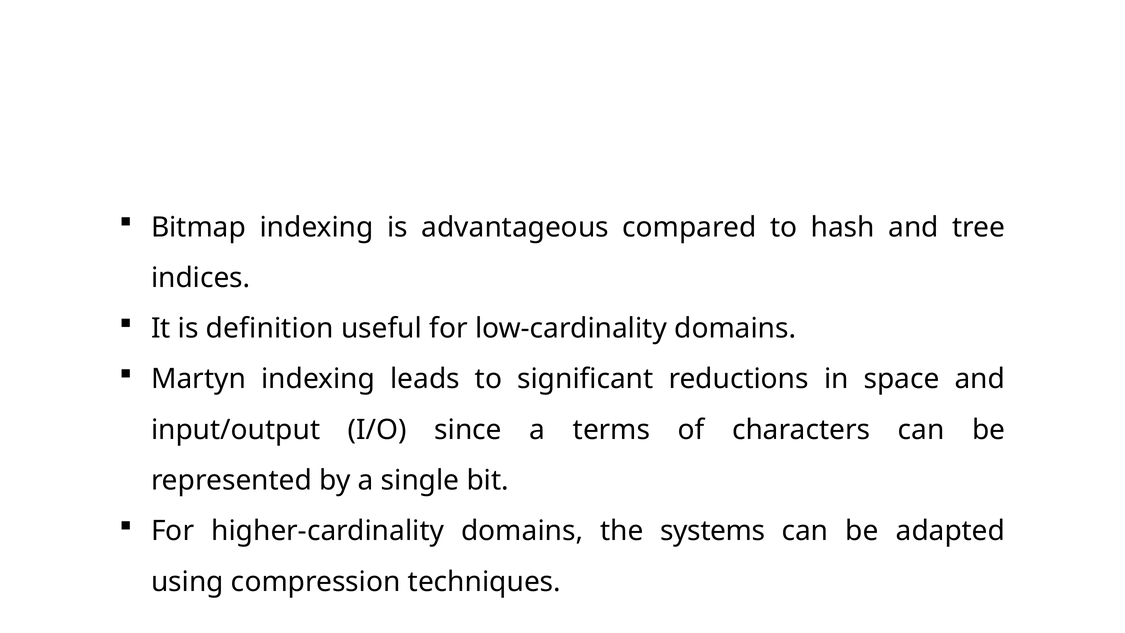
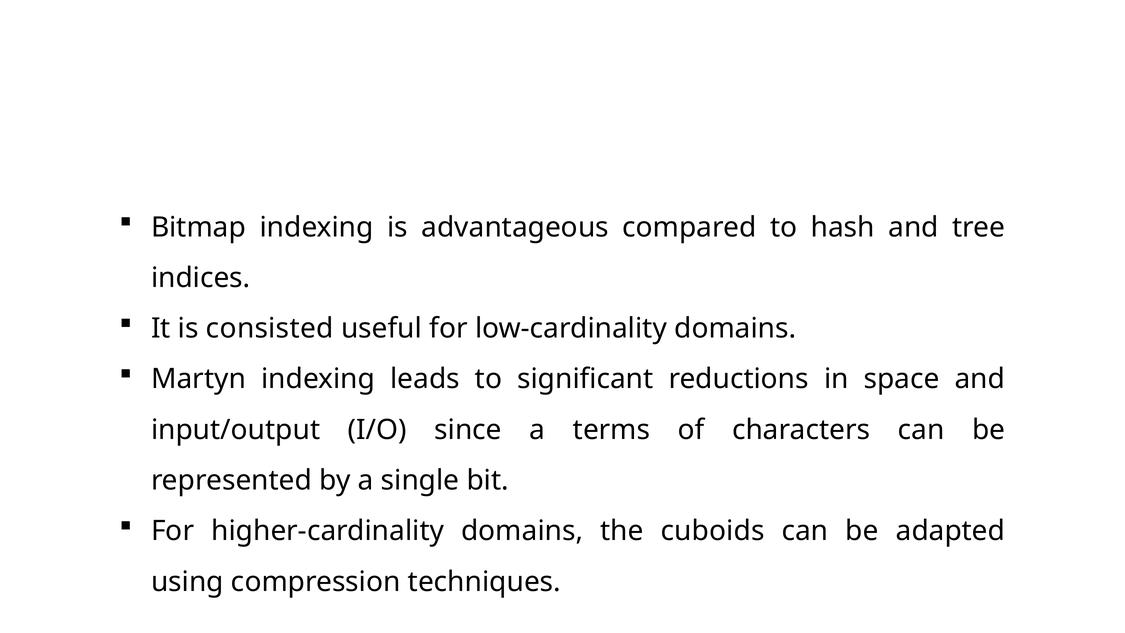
definition: definition -> consisted
systems: systems -> cuboids
